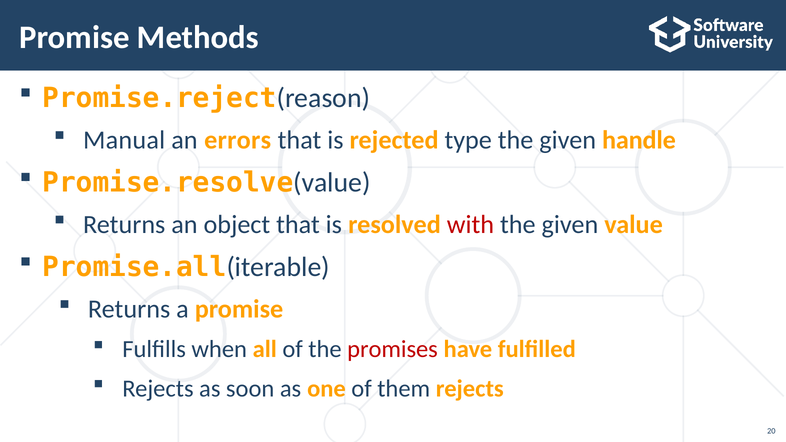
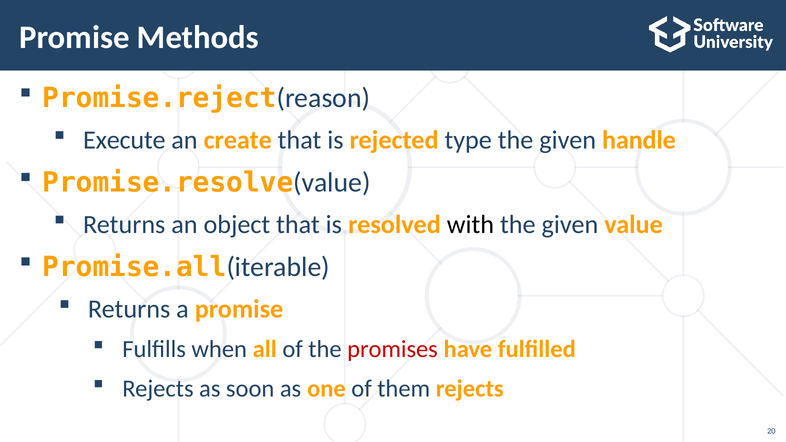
Manual: Manual -> Execute
errors: errors -> create
with colour: red -> black
